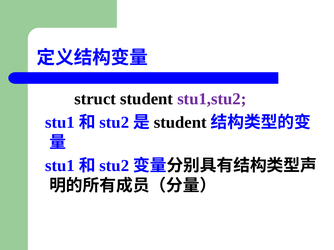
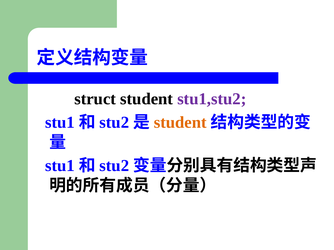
student at (180, 123) colour: black -> orange
